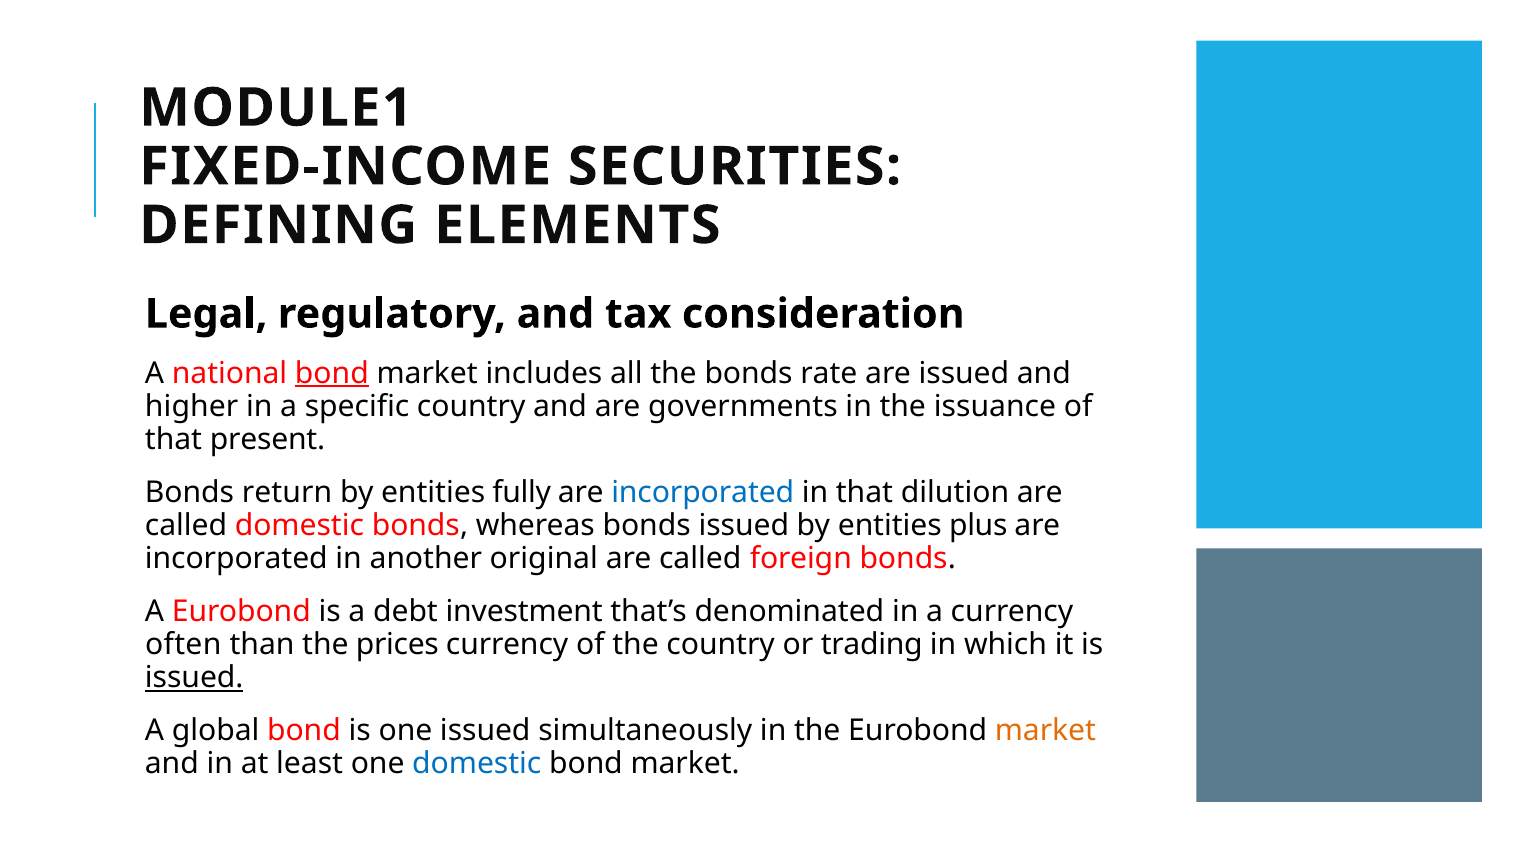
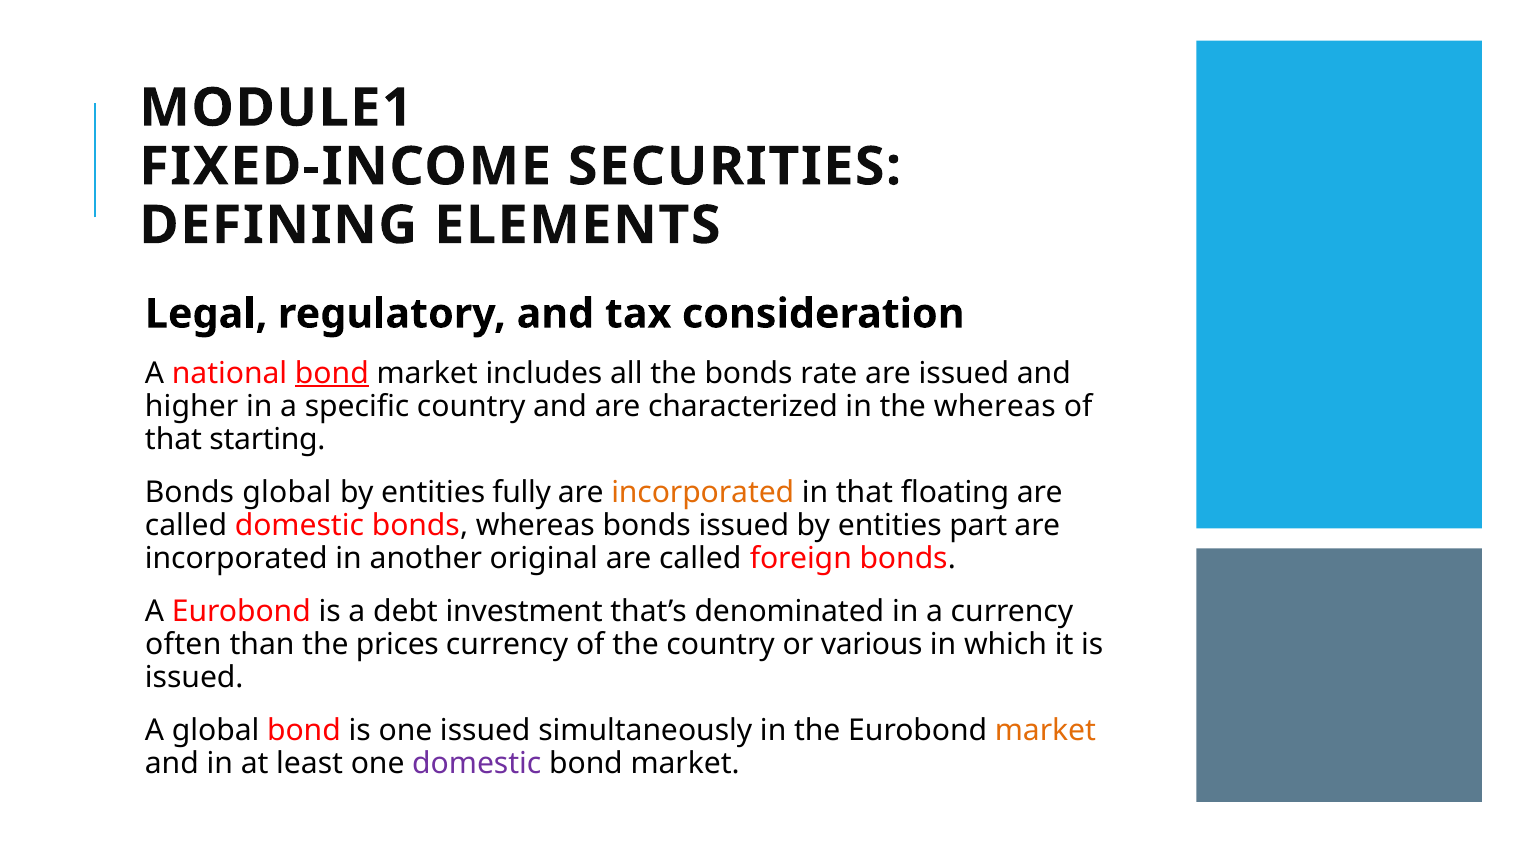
governments: governments -> characterized
the issuance: issuance -> whereas
present: present -> starting
Bonds return: return -> global
incorporated at (703, 492) colour: blue -> orange
dilution: dilution -> floating
plus: plus -> part
trading: trading -> various
issued at (194, 678) underline: present -> none
domestic at (477, 764) colour: blue -> purple
